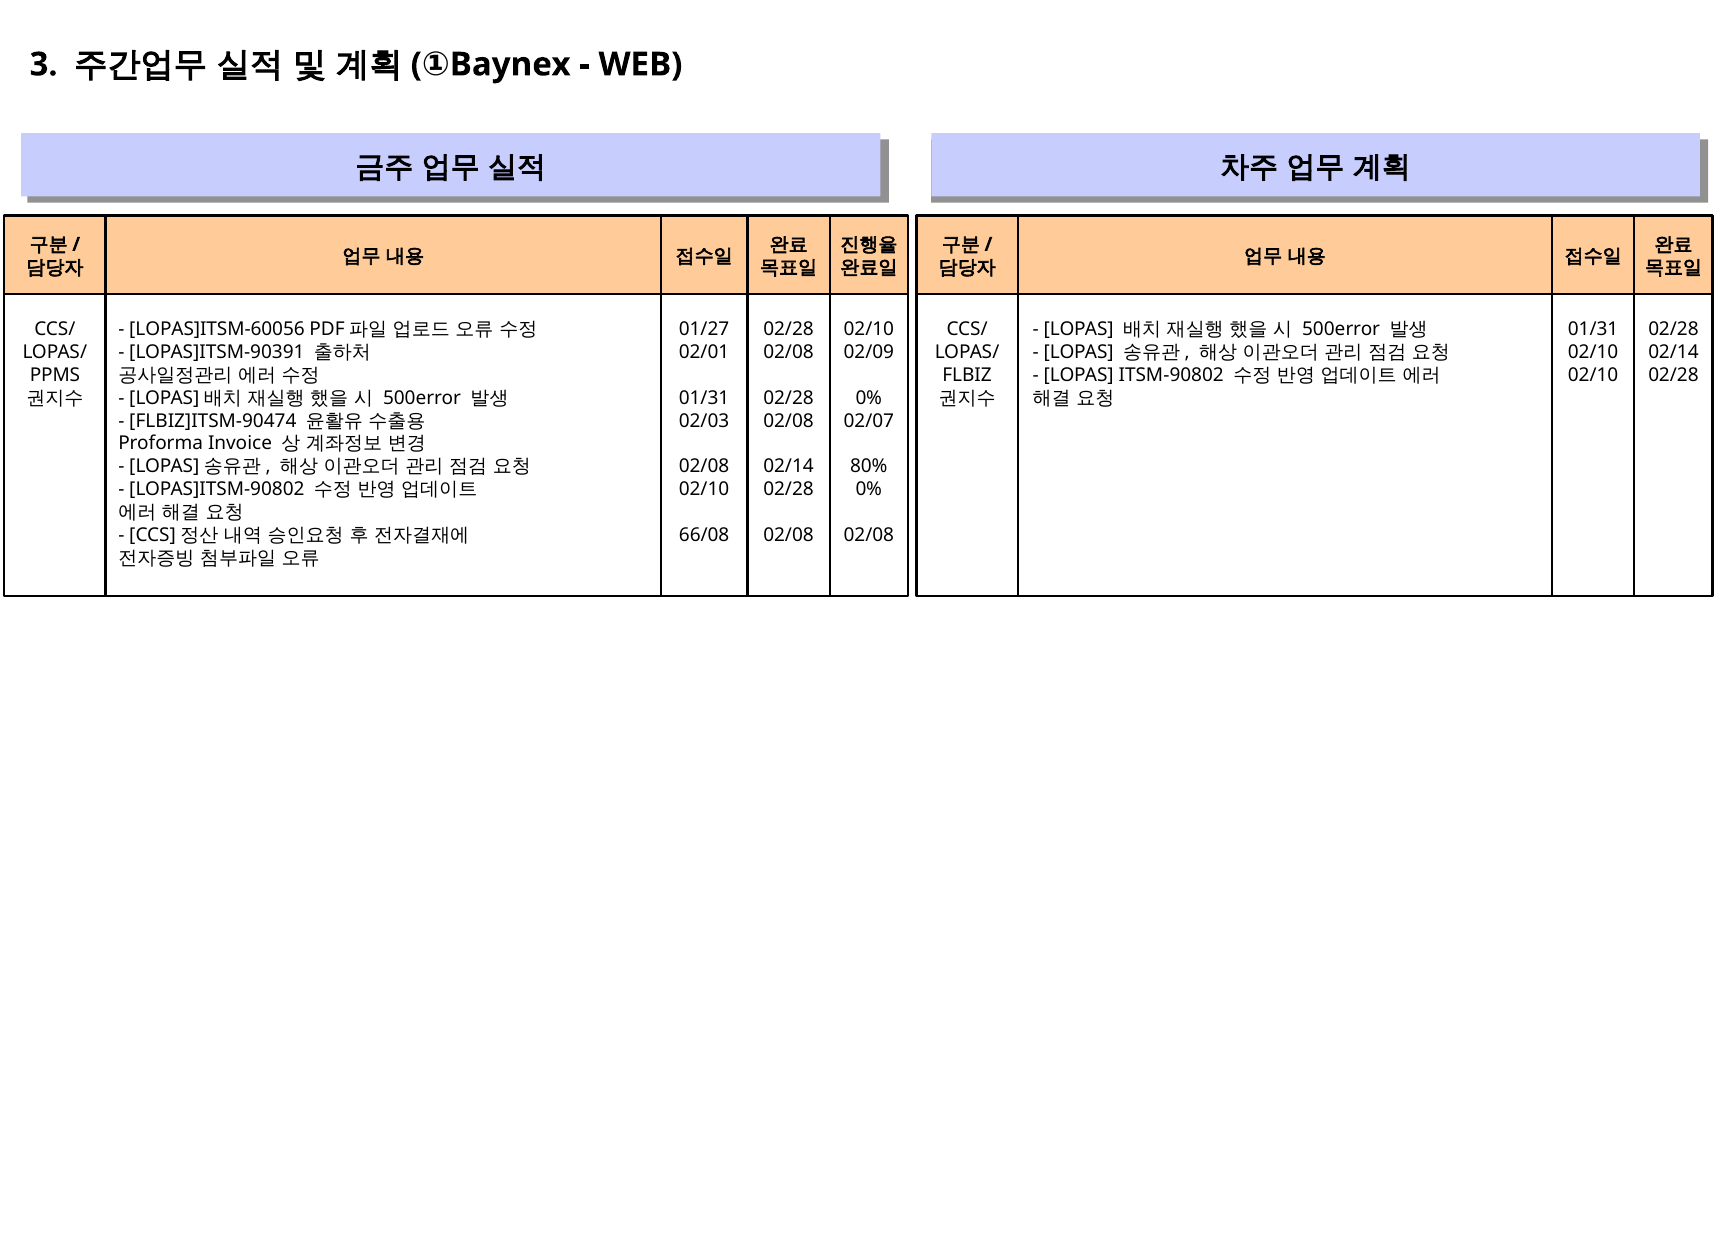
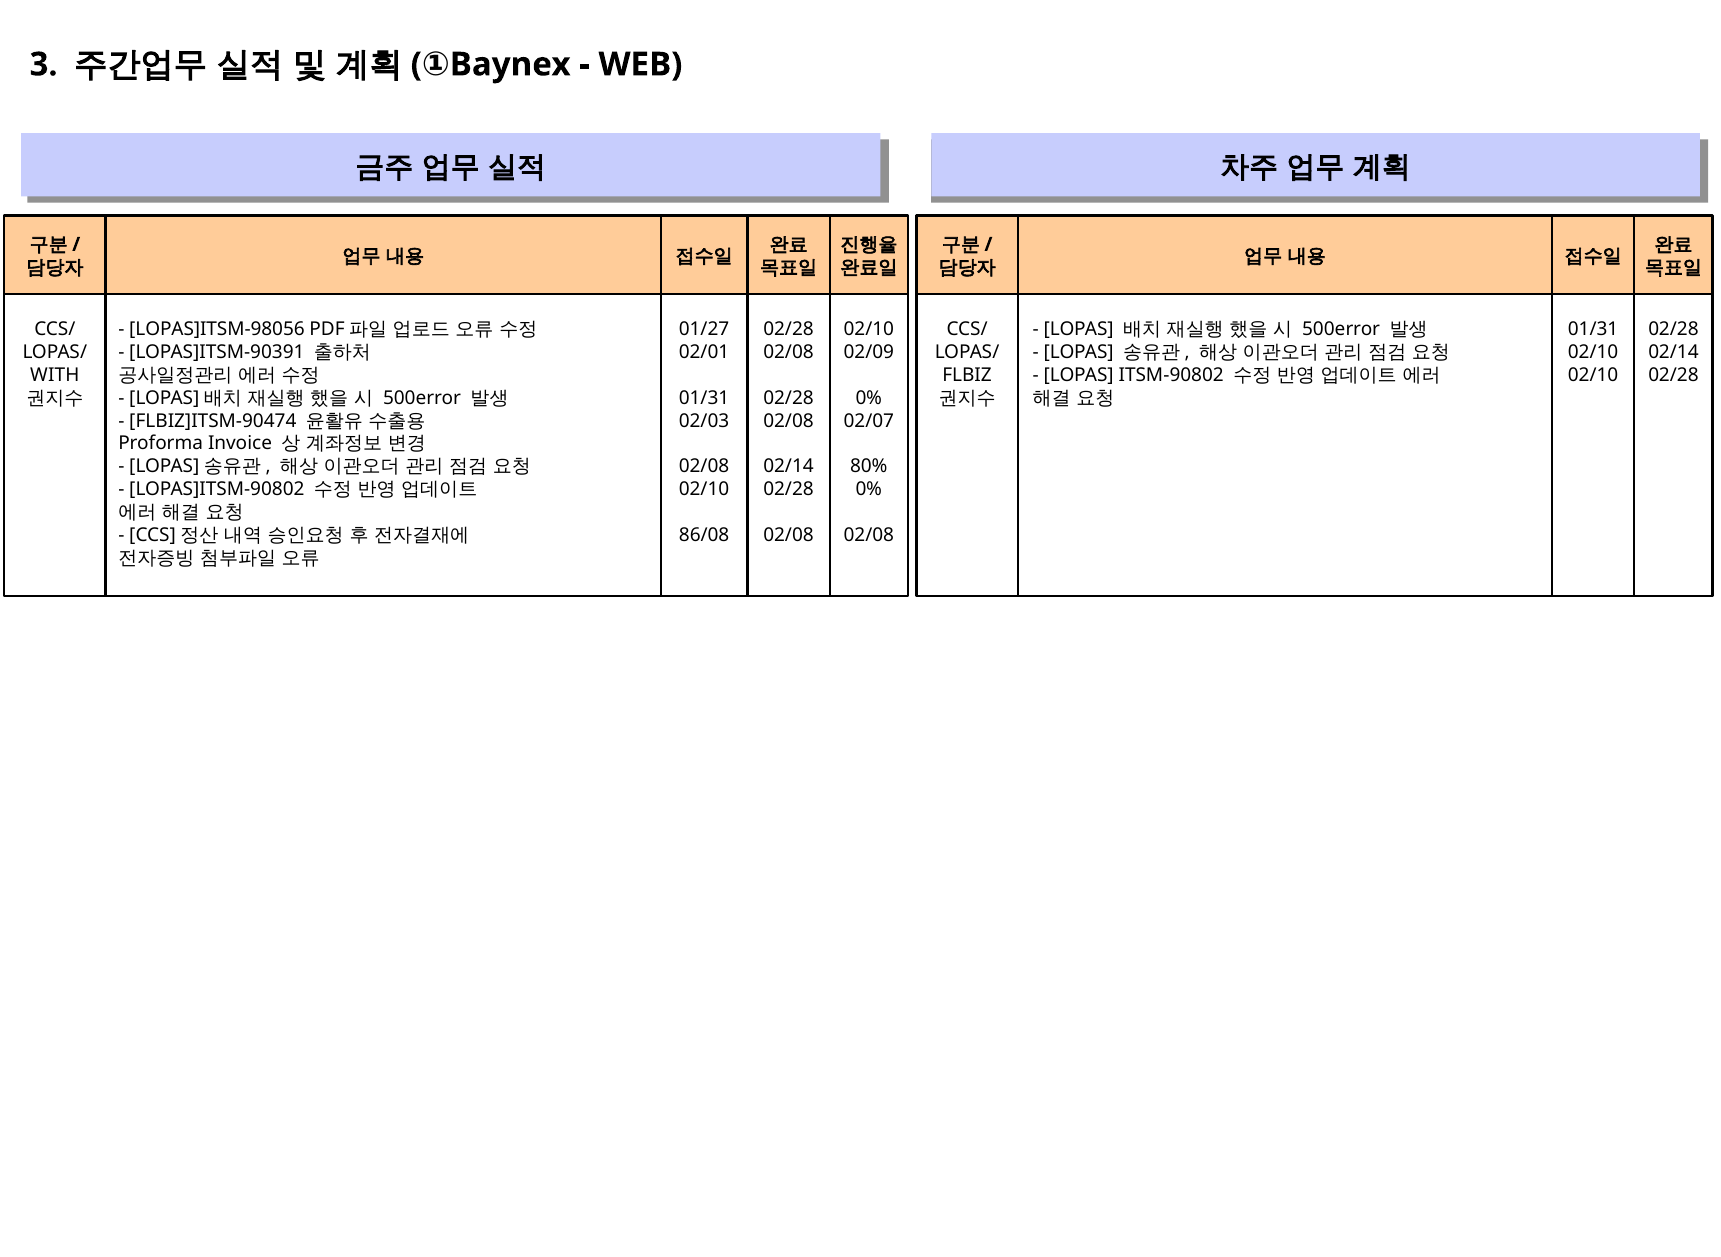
LOPAS]ITSM-60056: LOPAS]ITSM-60056 -> LOPAS]ITSM-98056
PPMS: PPMS -> WITH
66/08: 66/08 -> 86/08
